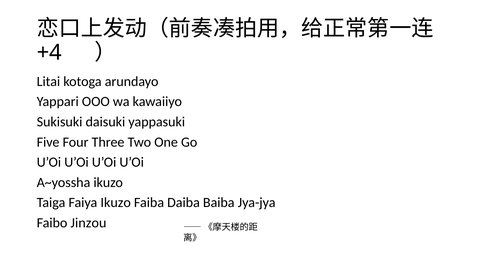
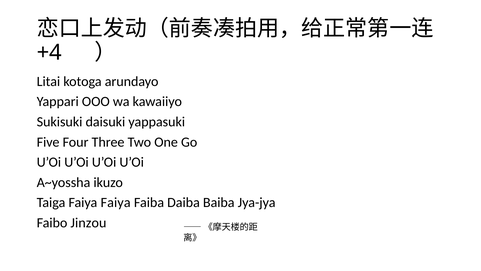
Faiya Ikuzo: Ikuzo -> Faiya
